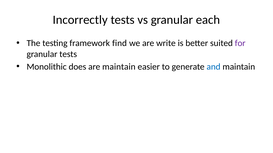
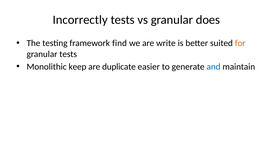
each: each -> does
for colour: purple -> orange
does: does -> keep
are maintain: maintain -> duplicate
